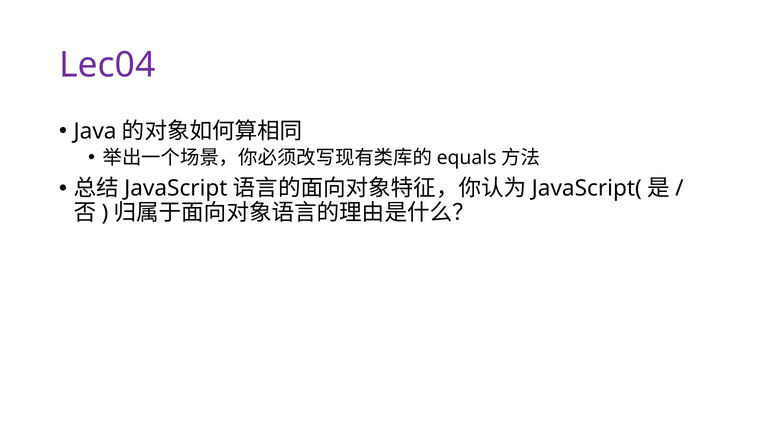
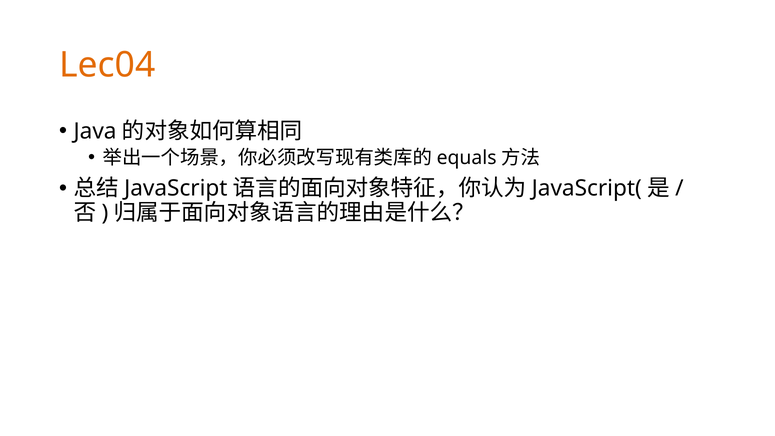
Lec04 colour: purple -> orange
